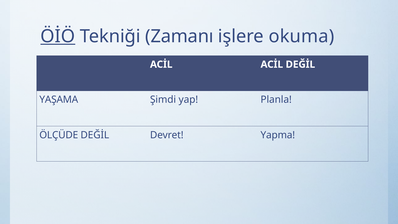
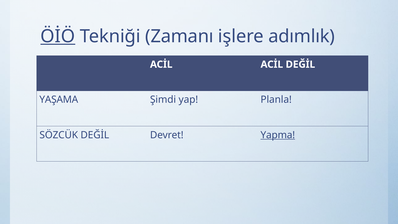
okuma: okuma -> adımlık
ÖLÇÜDE: ÖLÇÜDE -> SÖZCÜK
Yapma underline: none -> present
